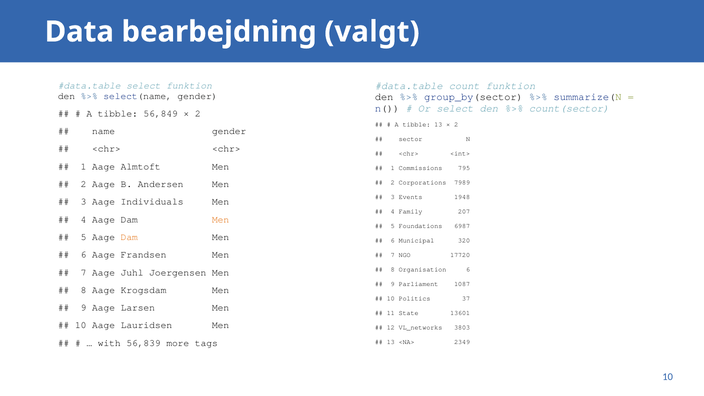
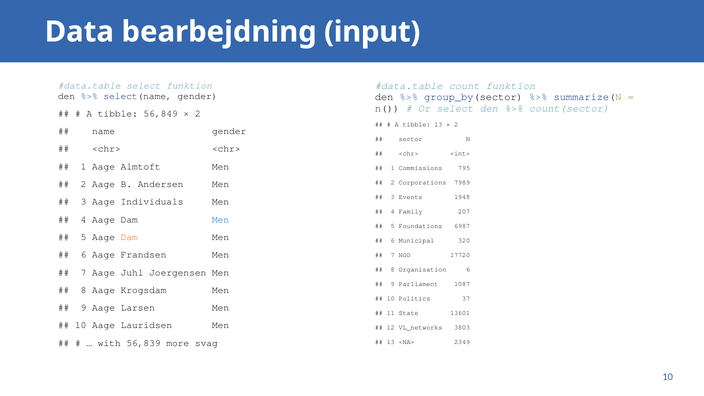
valgt: valgt -> input
Men at (221, 219) colour: orange -> blue
tags: tags -> svag
